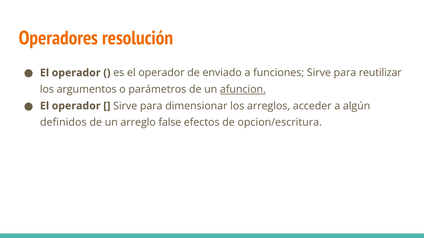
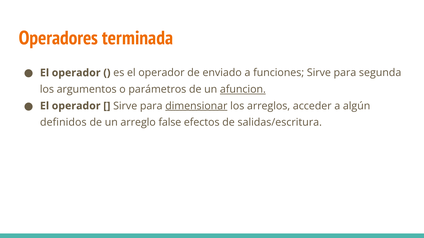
resolución: resolución -> terminada
reutilizar: reutilizar -> segunda
dimensionar underline: none -> present
opcion/escritura: opcion/escritura -> salidas/escritura
